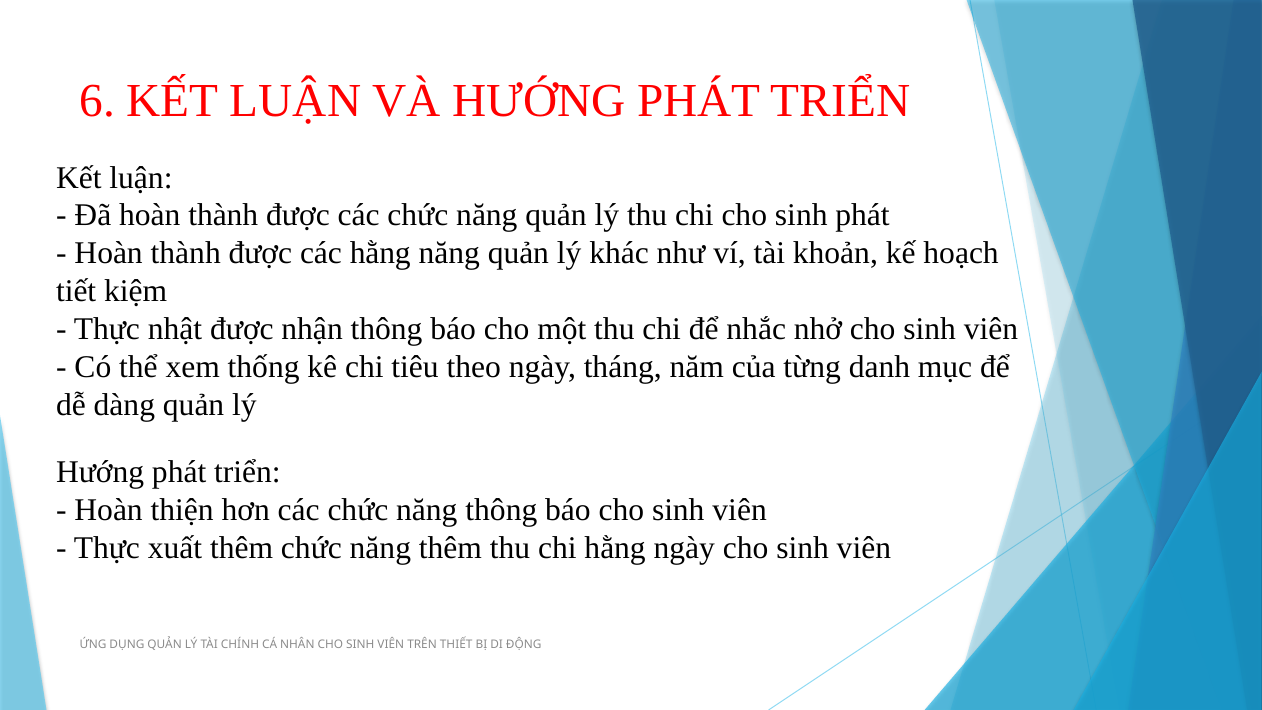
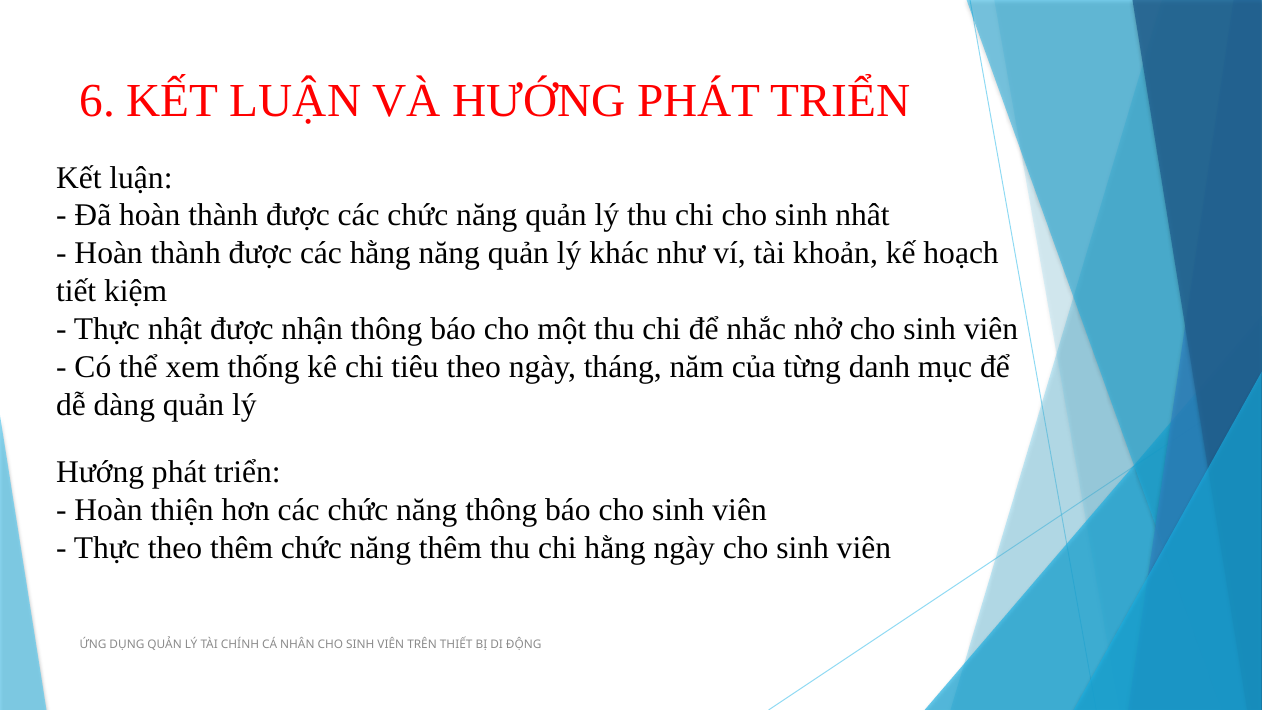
sinh phát: phát -> nhât
Thực xuất: xuất -> theo
